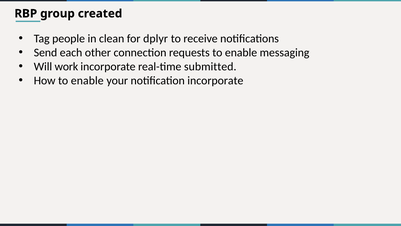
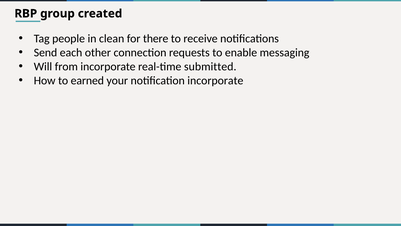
dplyr: dplyr -> there
work: work -> from
How to enable: enable -> earned
